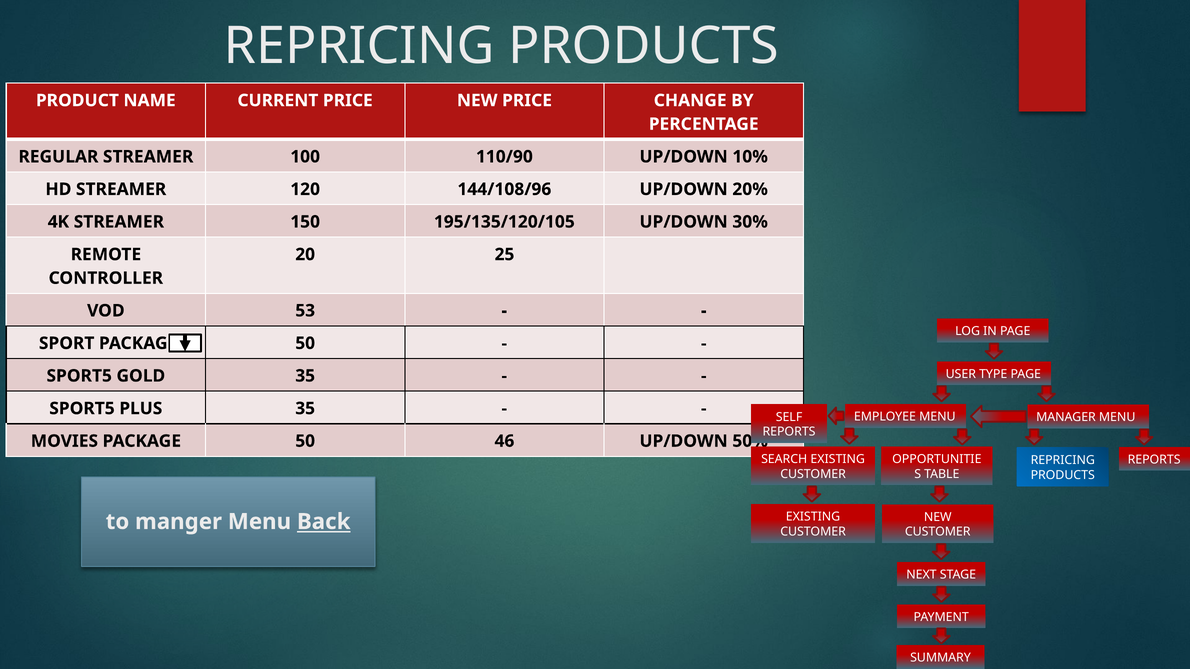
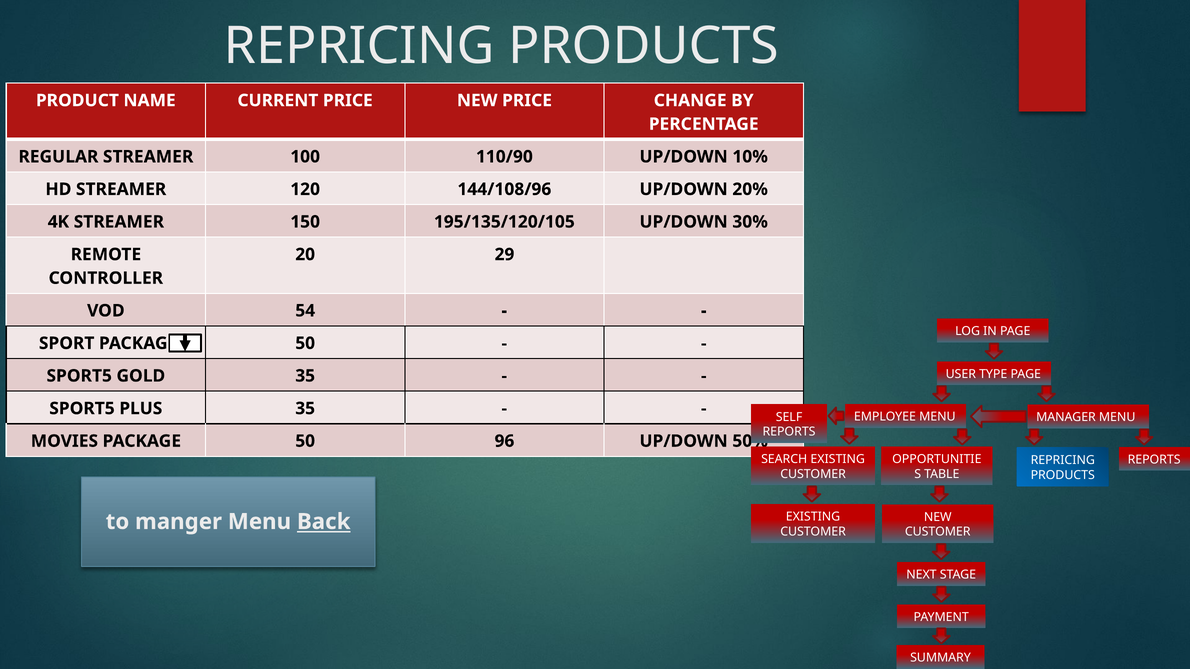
25: 25 -> 29
53: 53 -> 54
46: 46 -> 96
